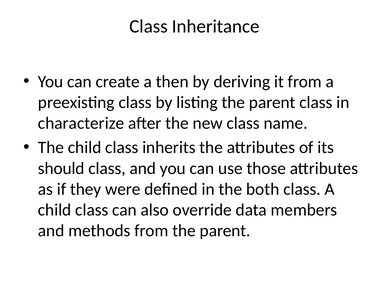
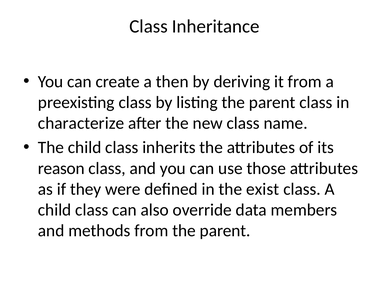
should: should -> reason
both: both -> exist
